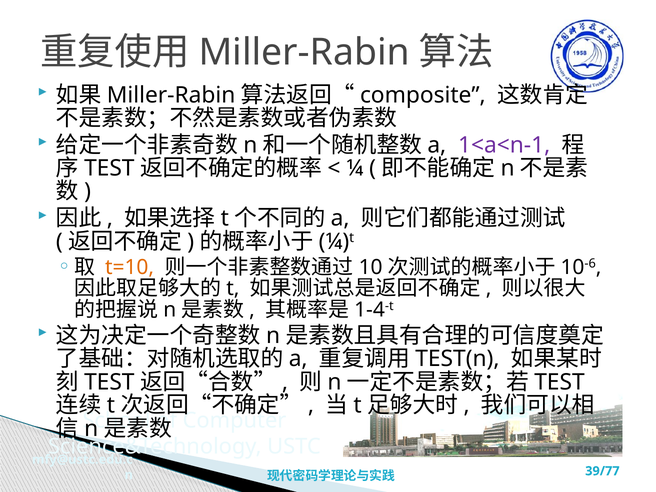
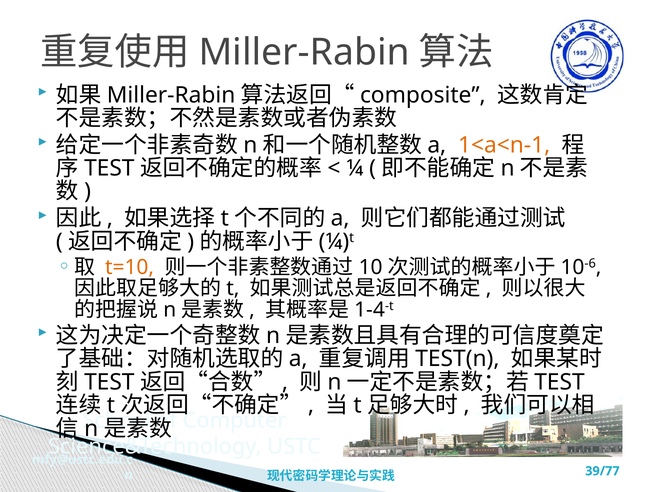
1<a<n-1 colour: purple -> orange
